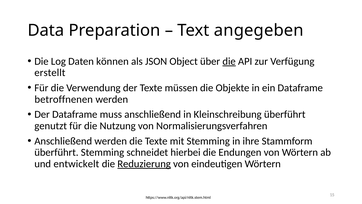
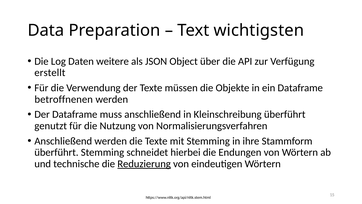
angegeben: angegeben -> wichtigsten
können: können -> weitere
die at (229, 61) underline: present -> none
entwickelt: entwickelt -> technische
